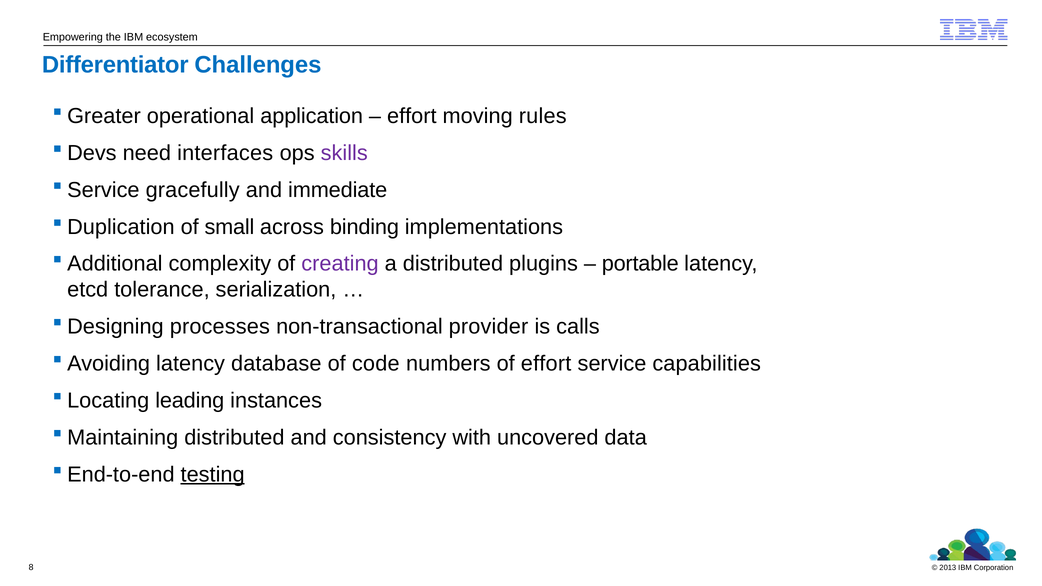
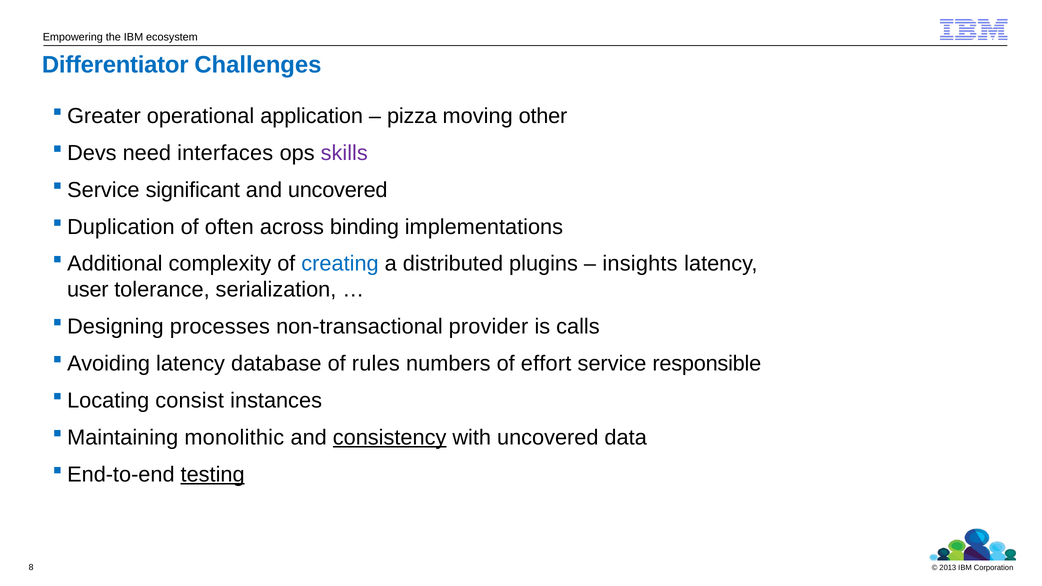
effort at (412, 116): effort -> pizza
rules: rules -> other
gracefully: gracefully -> significant
and immediate: immediate -> uncovered
small: small -> often
creating colour: purple -> blue
portable: portable -> insights
etcd: etcd -> user
code: code -> rules
capabilities: capabilities -> responsible
leading: leading -> consist
distributed at (234, 438): distributed -> monolithic
consistency underline: none -> present
